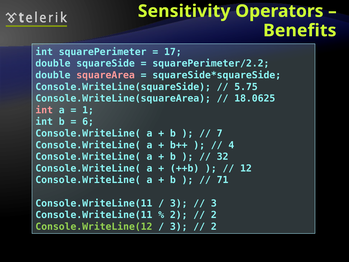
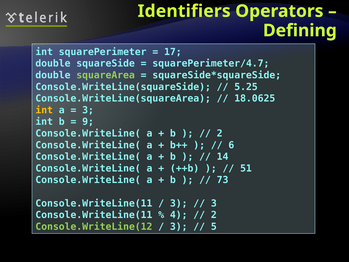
Sensitivity: Sensitivity -> Identifiers
Benefits: Benefits -> Defining
squarePerimeter/2.2: squarePerimeter/2.2 -> squarePerimeter/4.7
squareArea colour: pink -> light green
5.75: 5.75 -> 5.25
int at (44, 110) colour: pink -> yellow
1 at (88, 110): 1 -> 3
6: 6 -> 9
7 at (220, 133): 7 -> 2
4: 4 -> 6
32: 32 -> 14
12: 12 -> 51
71: 71 -> 73
2 at (179, 215): 2 -> 4
2 at (214, 226): 2 -> 5
